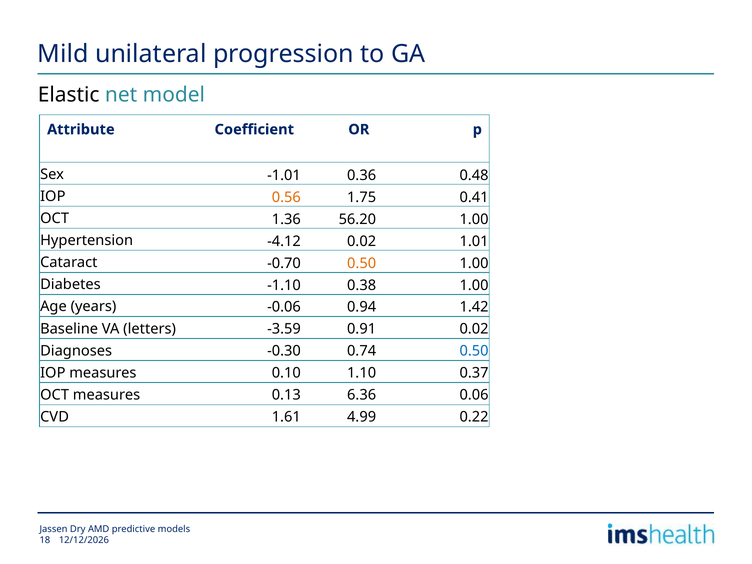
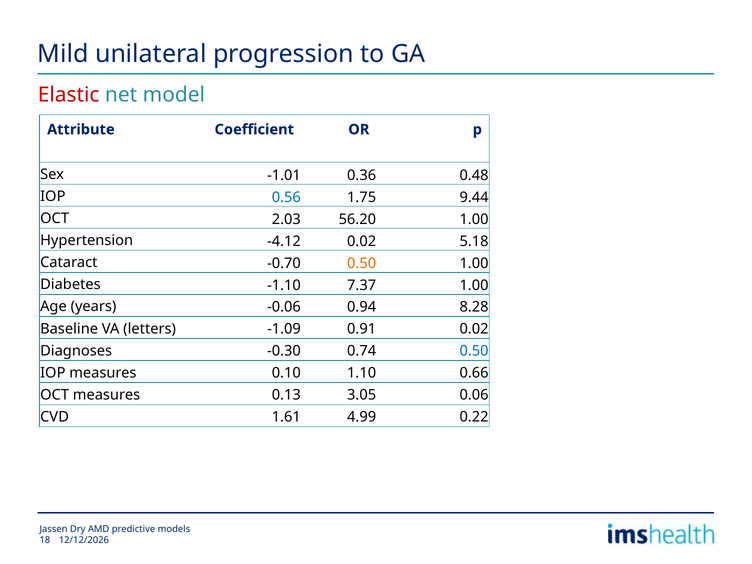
Elastic colour: black -> red
0.56 colour: orange -> blue
0.41: 0.41 -> 9.44
1.36: 1.36 -> 2.03
1.01: 1.01 -> 5.18
0.38: 0.38 -> 7.37
1.42: 1.42 -> 8.28
-3.59: -3.59 -> -1.09
0.37: 0.37 -> 0.66
6.36: 6.36 -> 3.05
